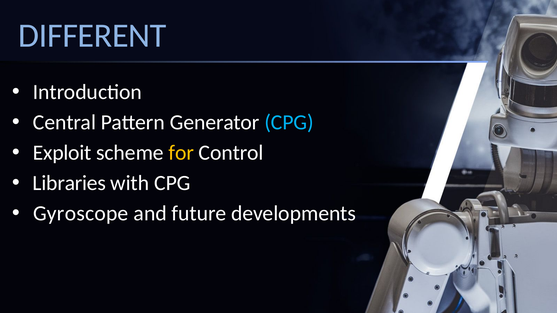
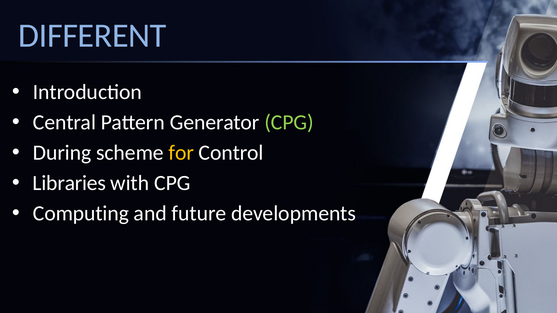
CPG at (289, 123) colour: light blue -> light green
Exploit: Exploit -> During
Gyroscope: Gyroscope -> Computing
